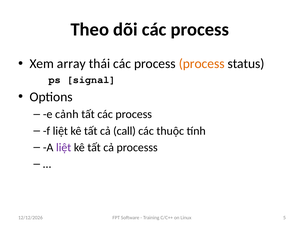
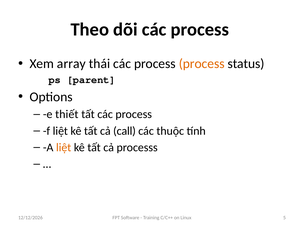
signal: signal -> parent
cảnh: cảnh -> thiết
liệt at (64, 147) colour: purple -> orange
